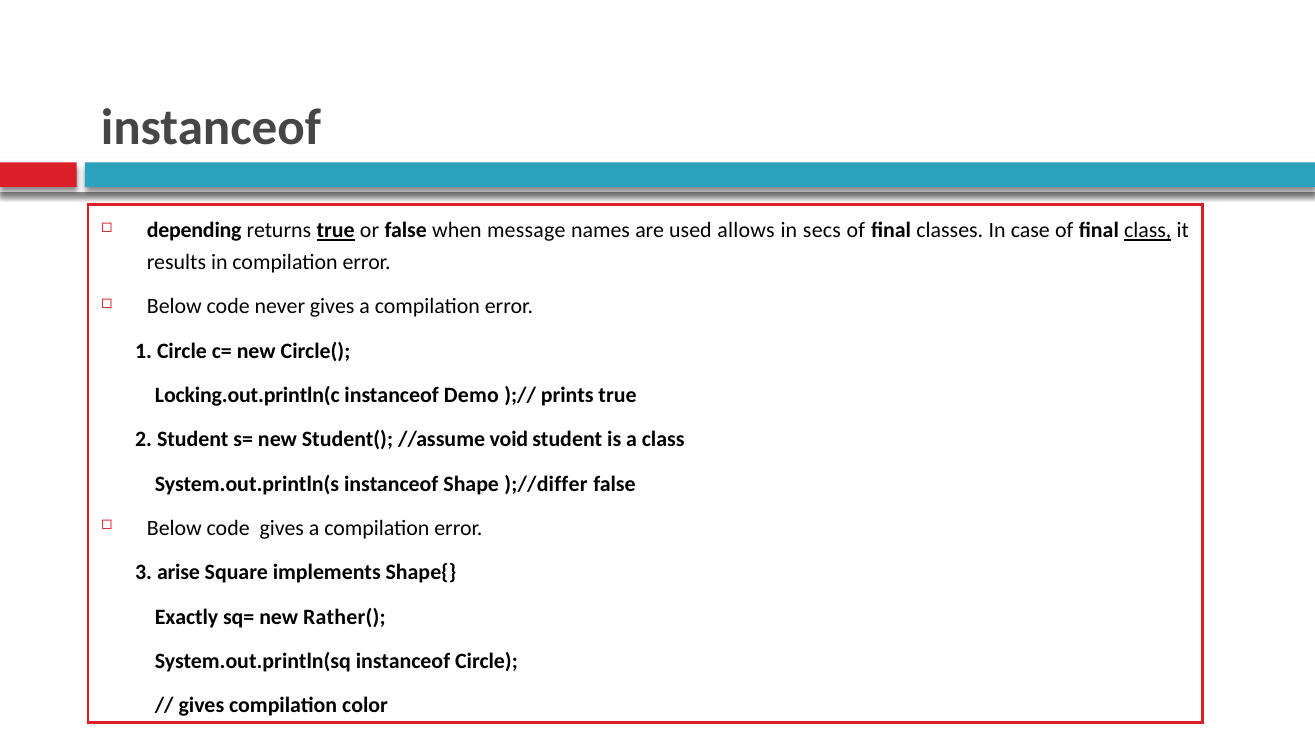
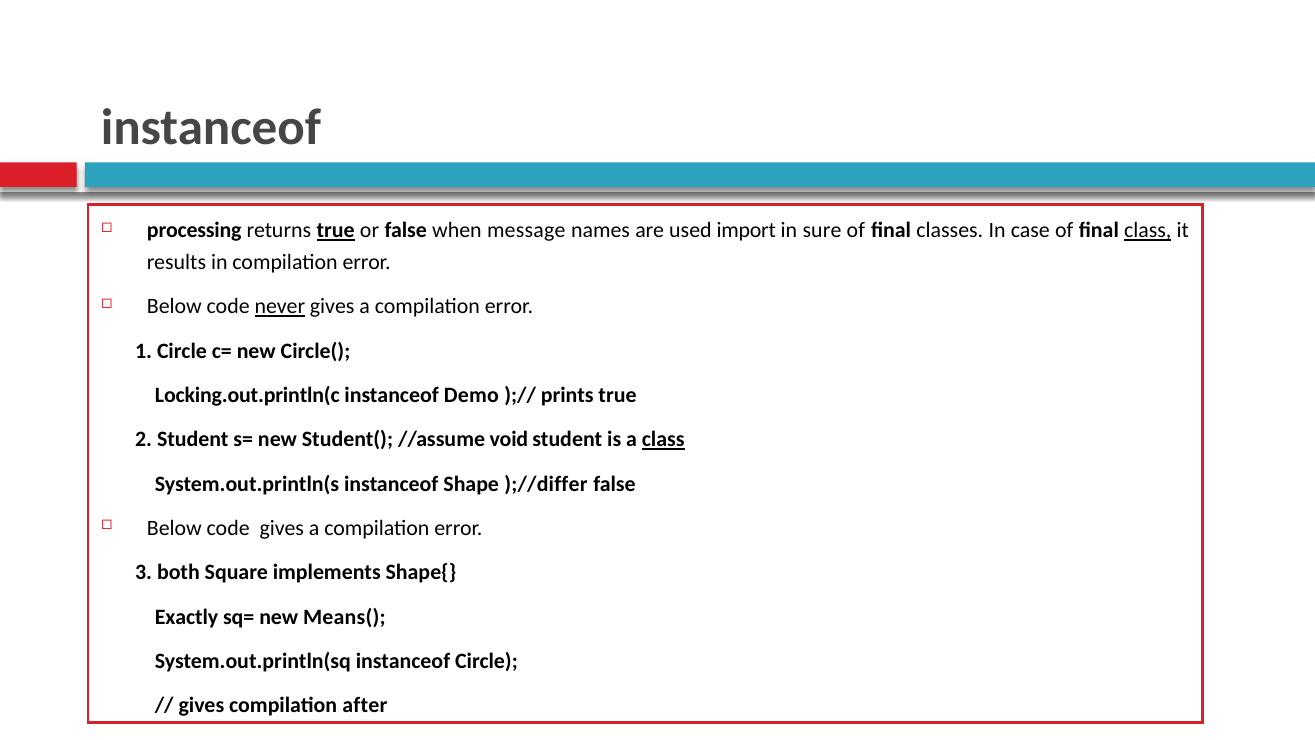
depending: depending -> processing
allows: allows -> import
secs: secs -> sure
never underline: none -> present
class at (663, 439) underline: none -> present
arise: arise -> both
Rather(: Rather( -> Means(
color: color -> after
